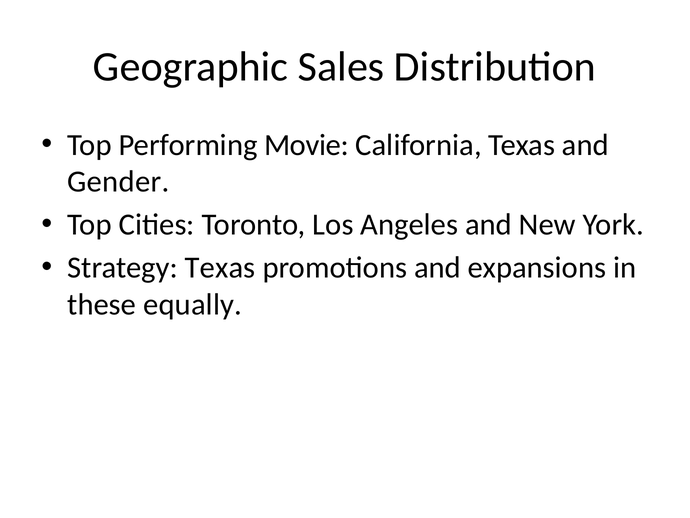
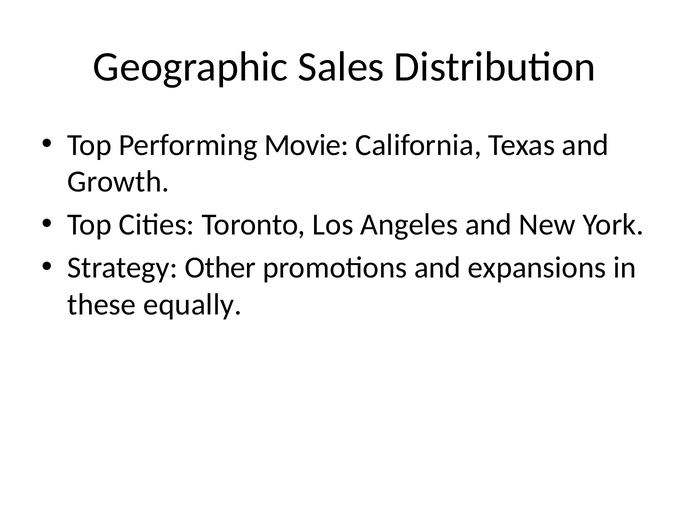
Gender: Gender -> Growth
Strategy Texas: Texas -> Other
